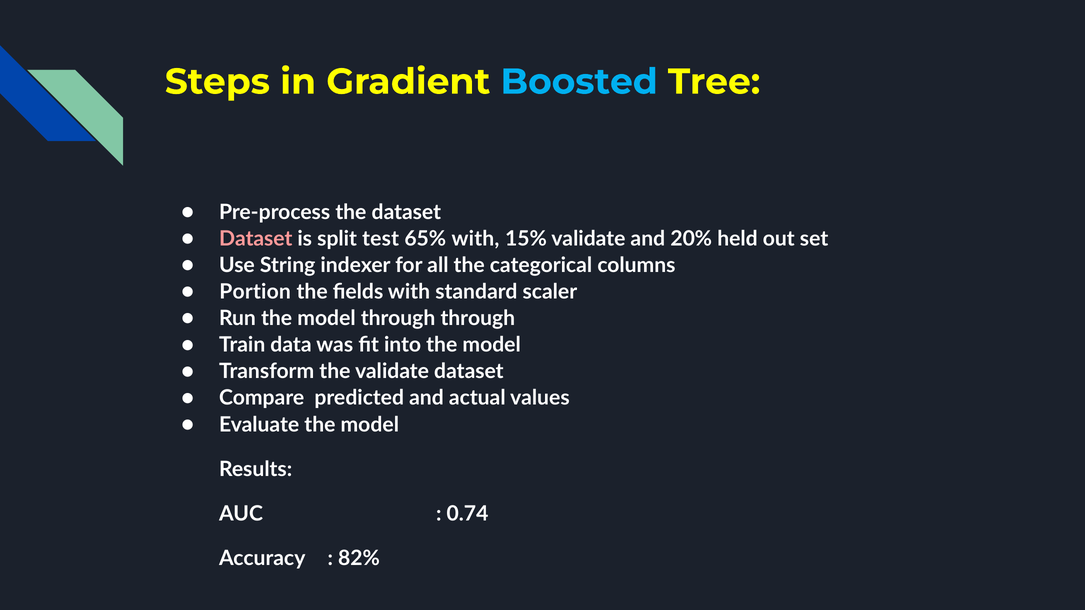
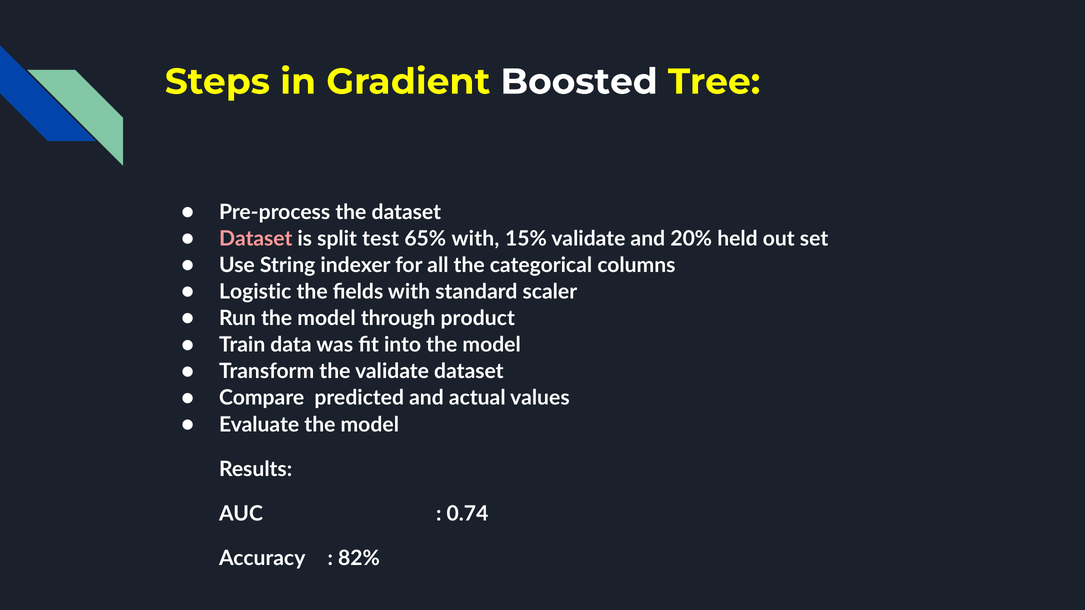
Boosted colour: light blue -> white
Portion: Portion -> Logistic
through through: through -> product
